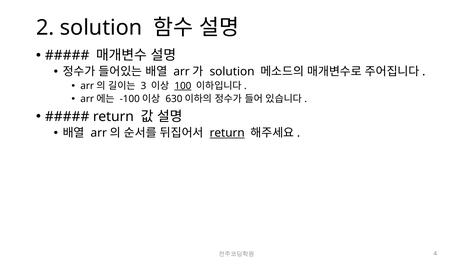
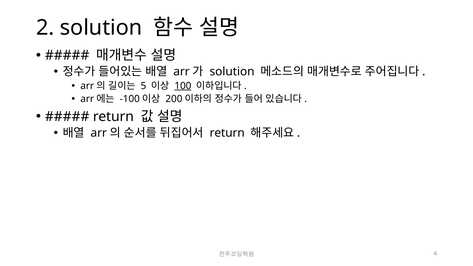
3: 3 -> 5
630: 630 -> 200
return at (227, 133) underline: present -> none
